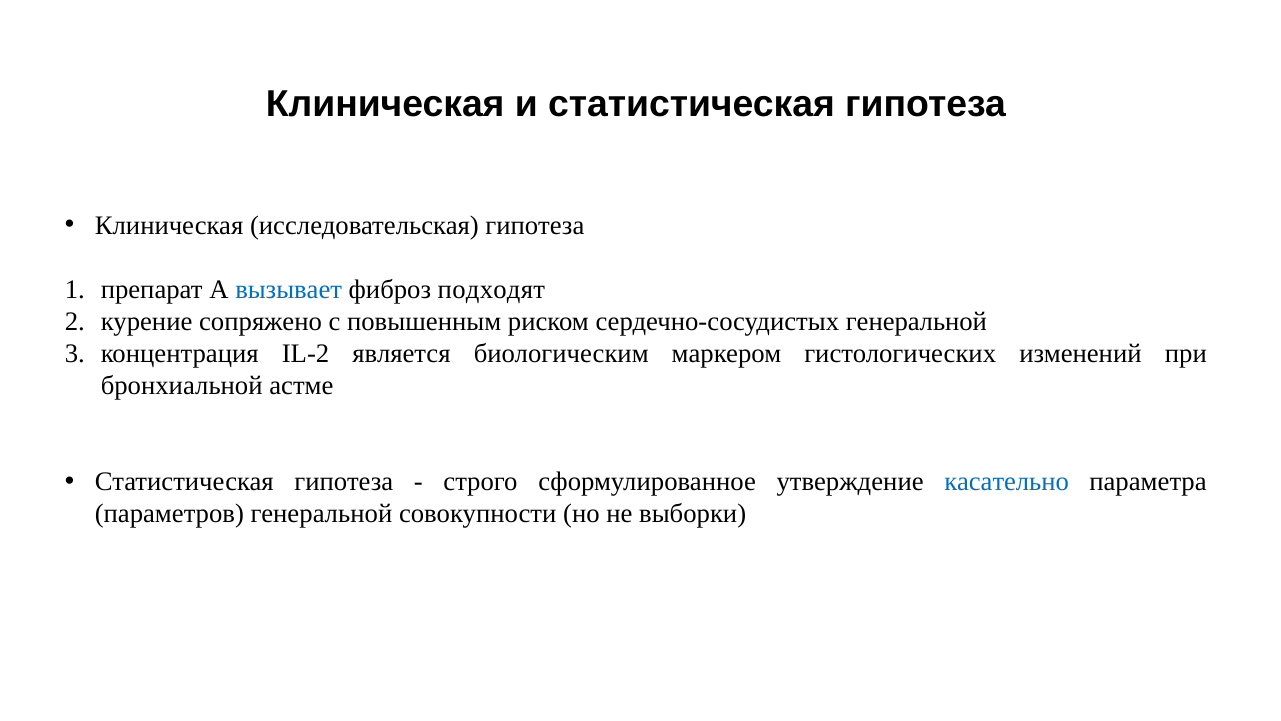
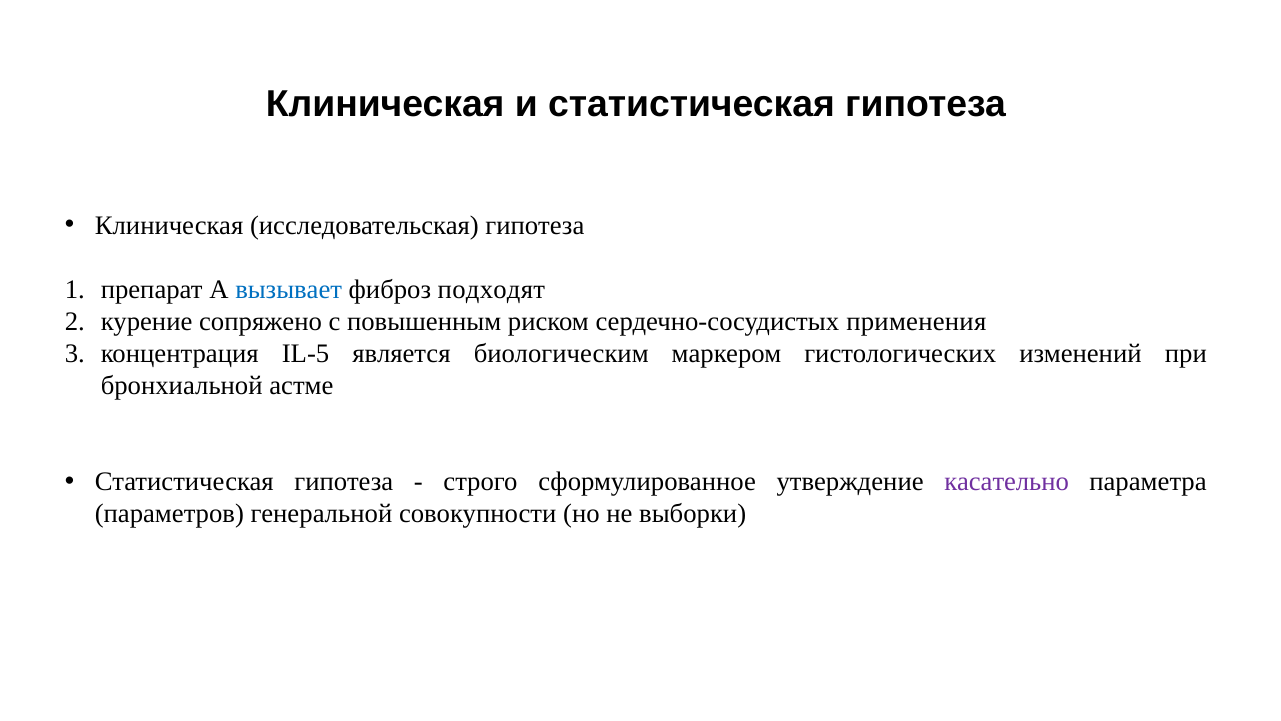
сердечно-сосудистых генеральной: генеральной -> применения
IL-2: IL-2 -> IL-5
касательно colour: blue -> purple
